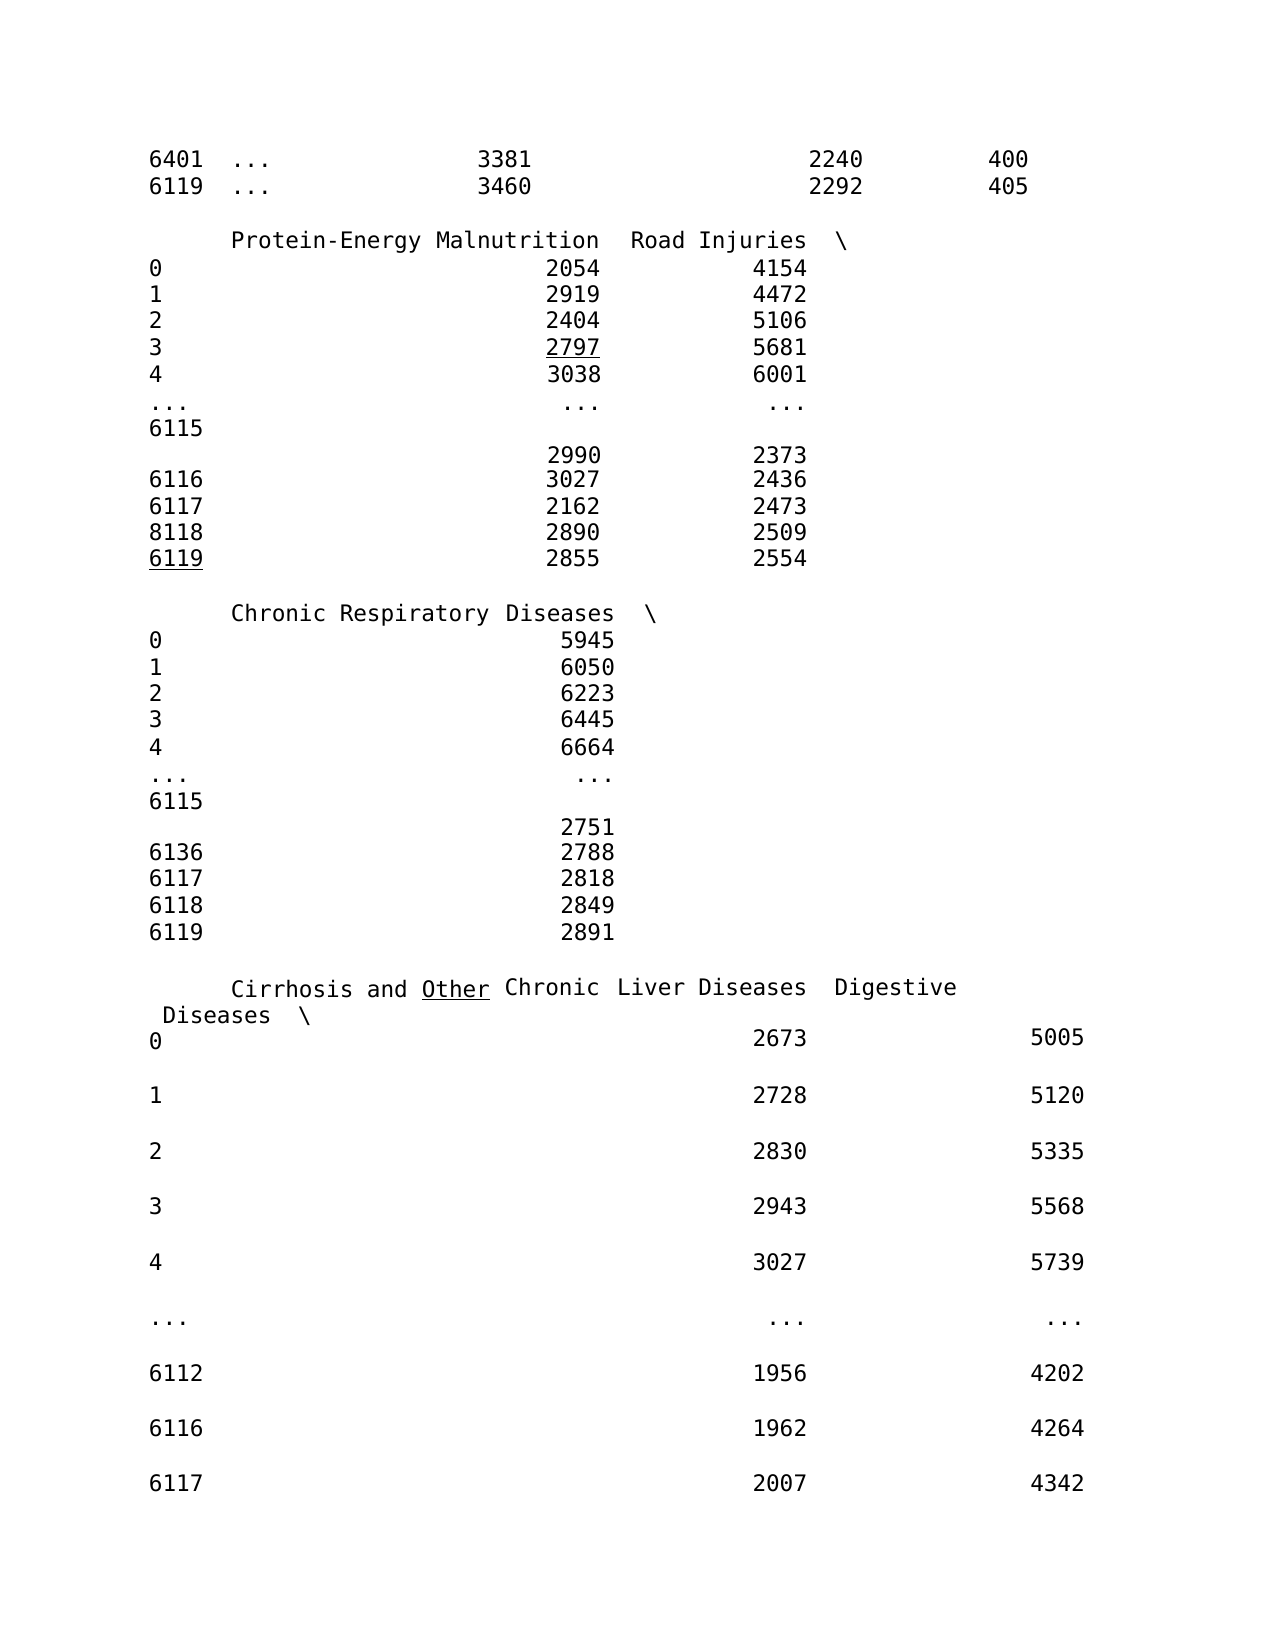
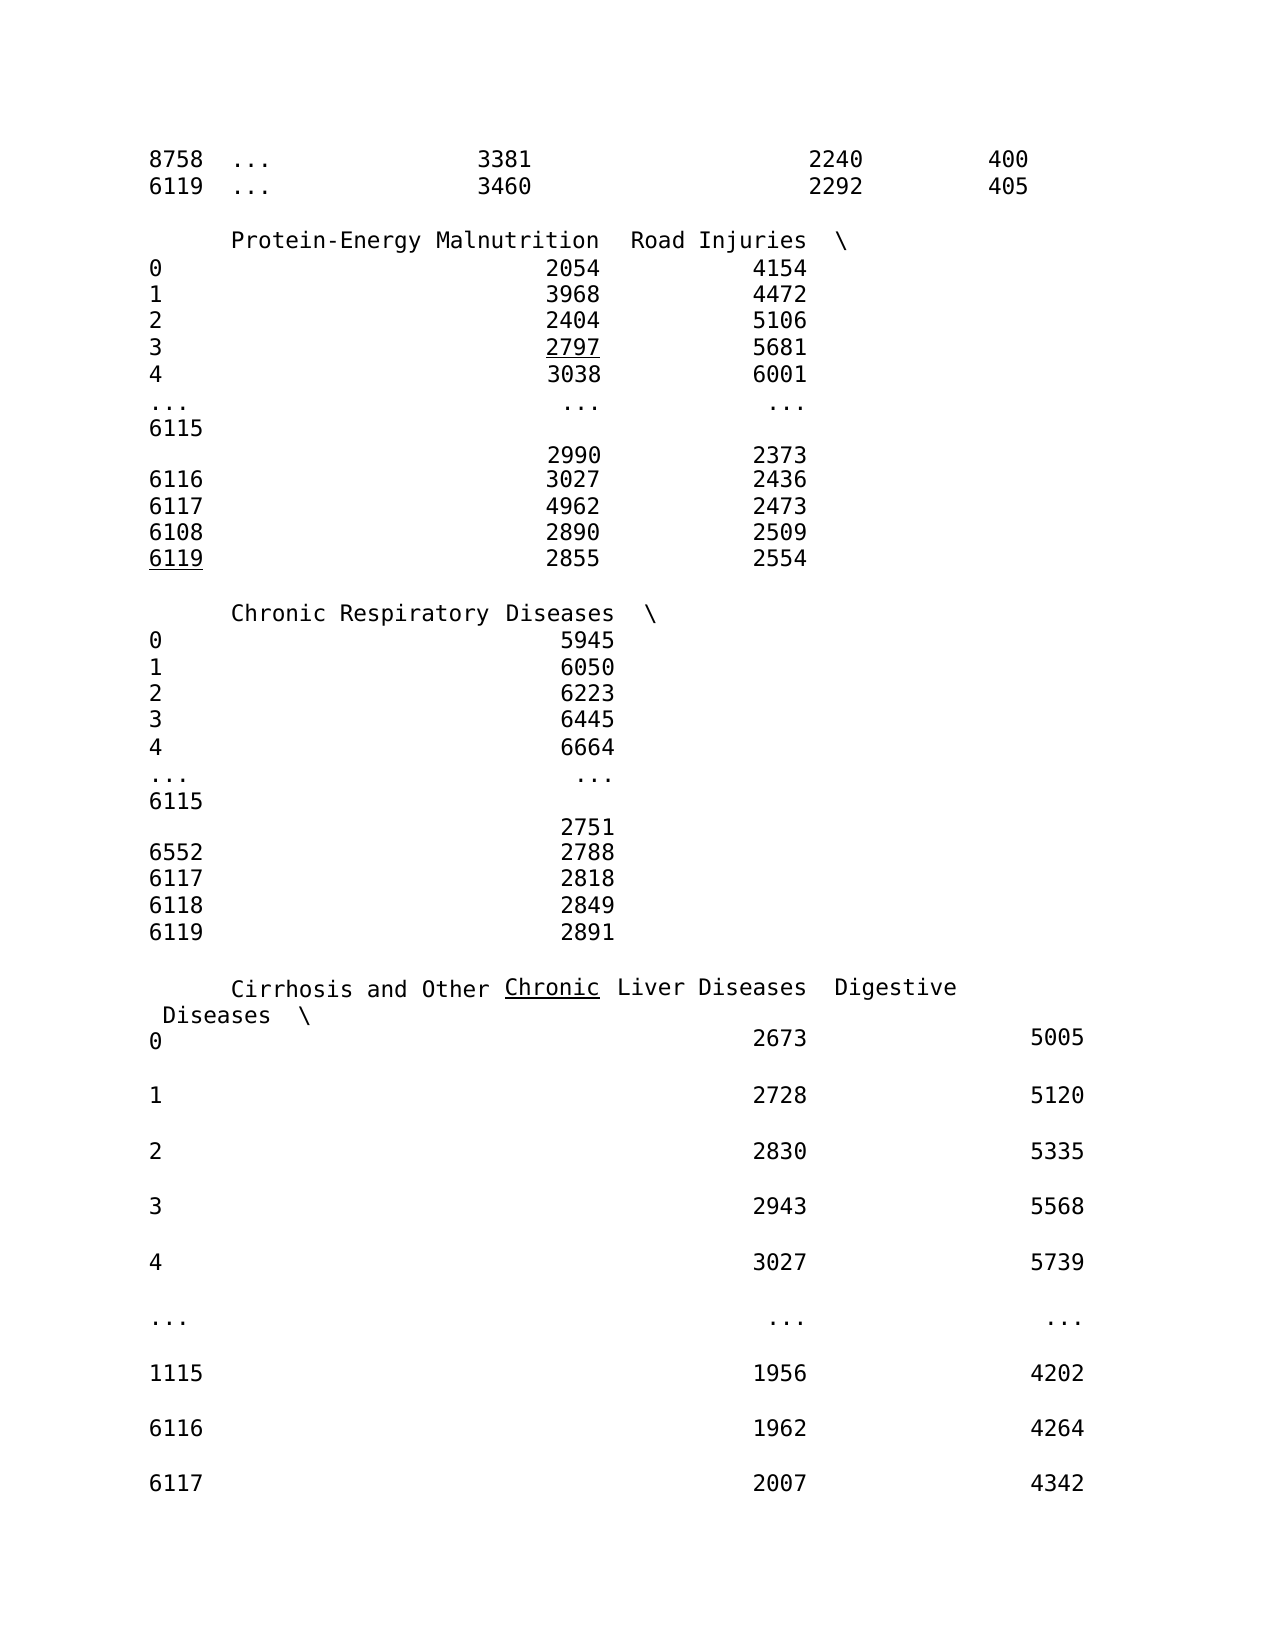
6401: 6401 -> 8758
2919: 2919 -> 3968
2162: 2162 -> 4962
8118: 8118 -> 6108
6136: 6136 -> 6552
Chronic at (552, 988) underline: none -> present
Other underline: present -> none
6112: 6112 -> 1115
